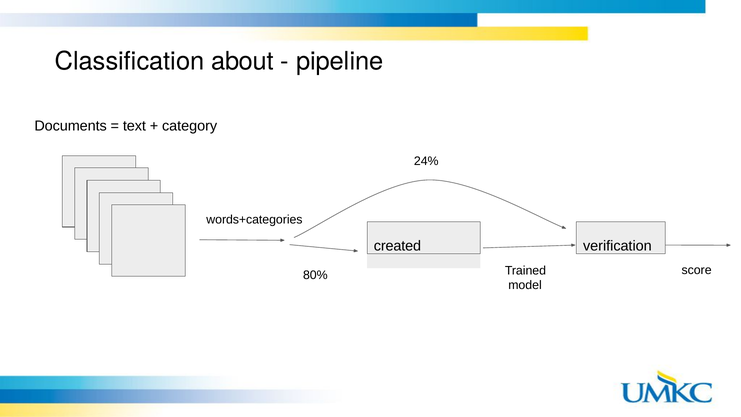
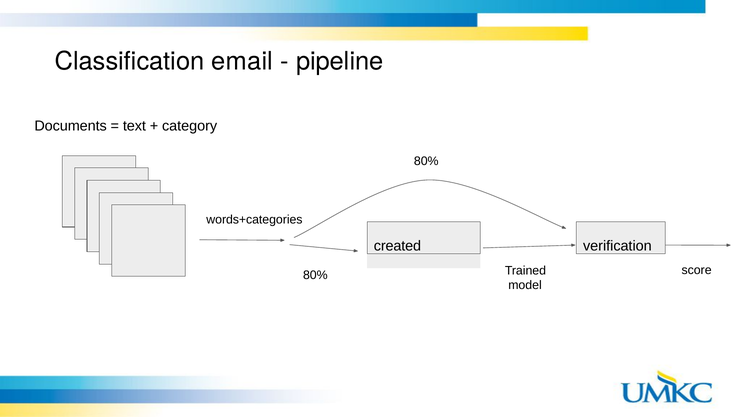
about: about -> email
24% at (426, 161): 24% -> 80%
